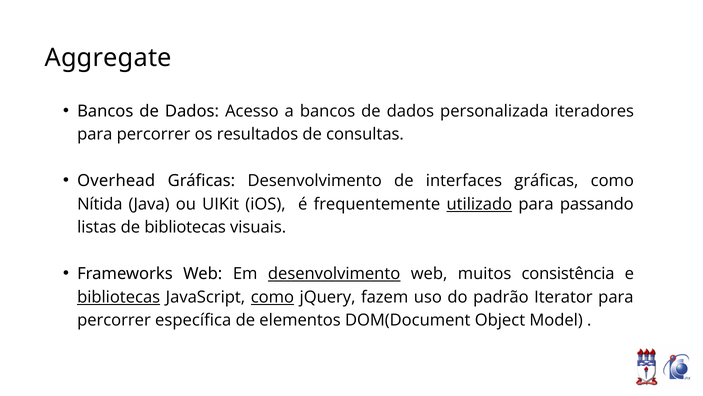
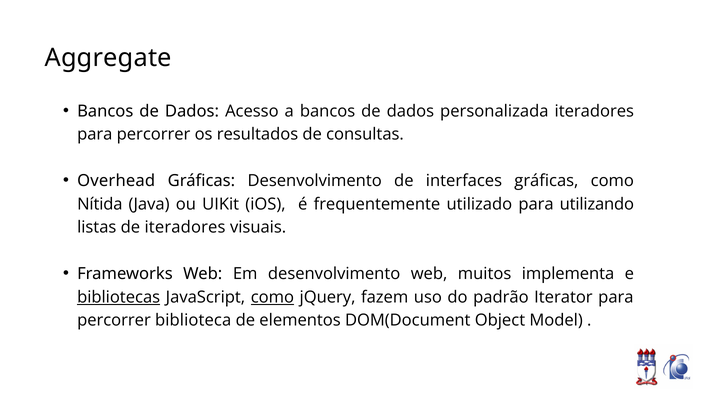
utilizado underline: present -> none
passando: passando -> utilizando
de bibliotecas: bibliotecas -> iteradores
desenvolvimento at (334, 274) underline: present -> none
consistência: consistência -> implementa
específica: específica -> biblioteca
